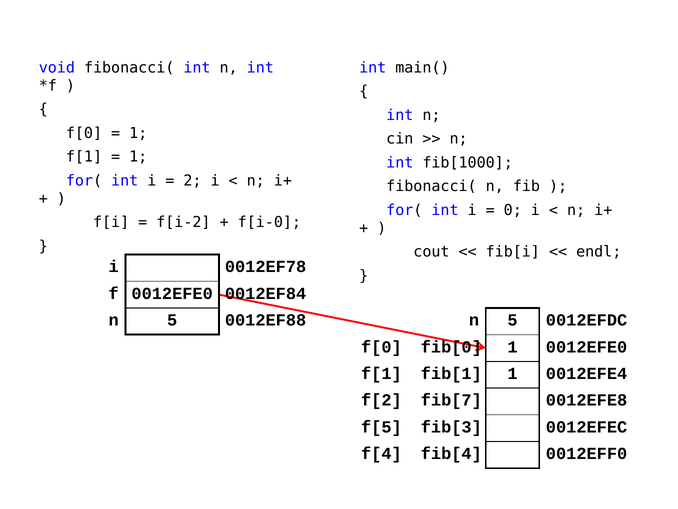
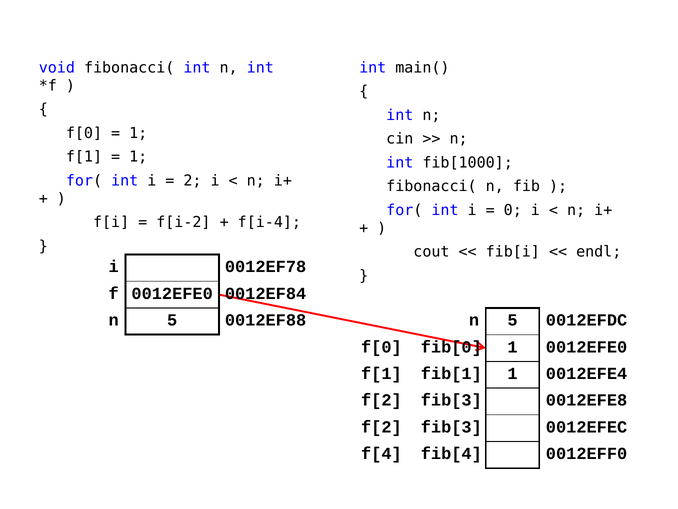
f[i-0: f[i-0 -> f[i-4
fib[7 at (451, 400): fib[7 -> fib[3
f[5 at (381, 427): f[5 -> f[2
